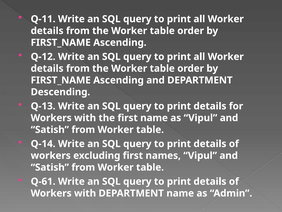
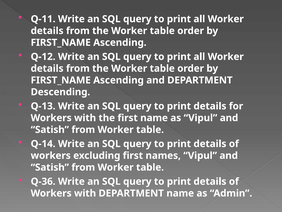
Q-61: Q-61 -> Q-36
